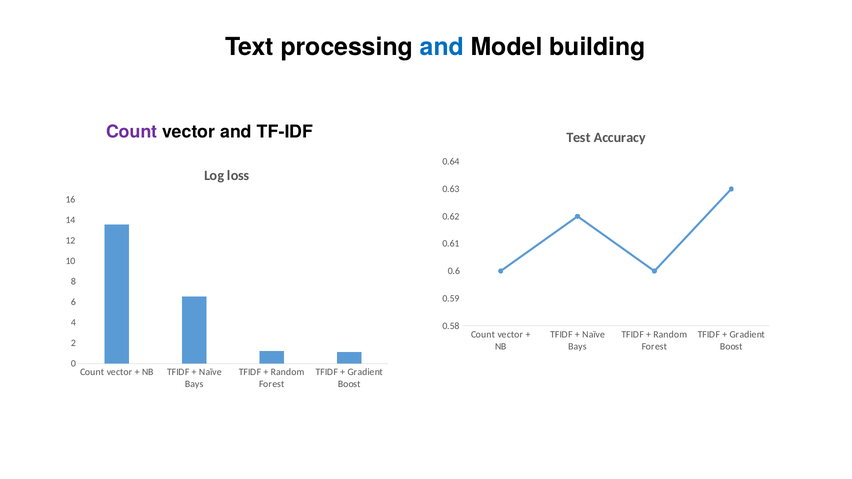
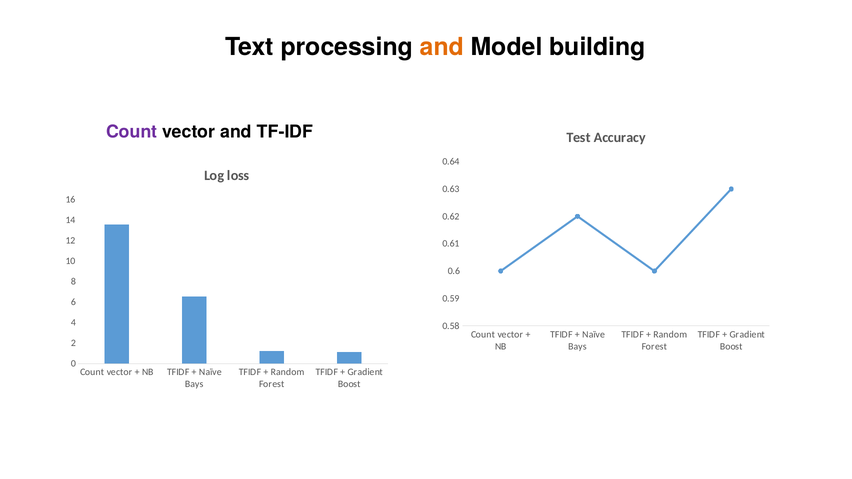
and at (442, 47) colour: blue -> orange
